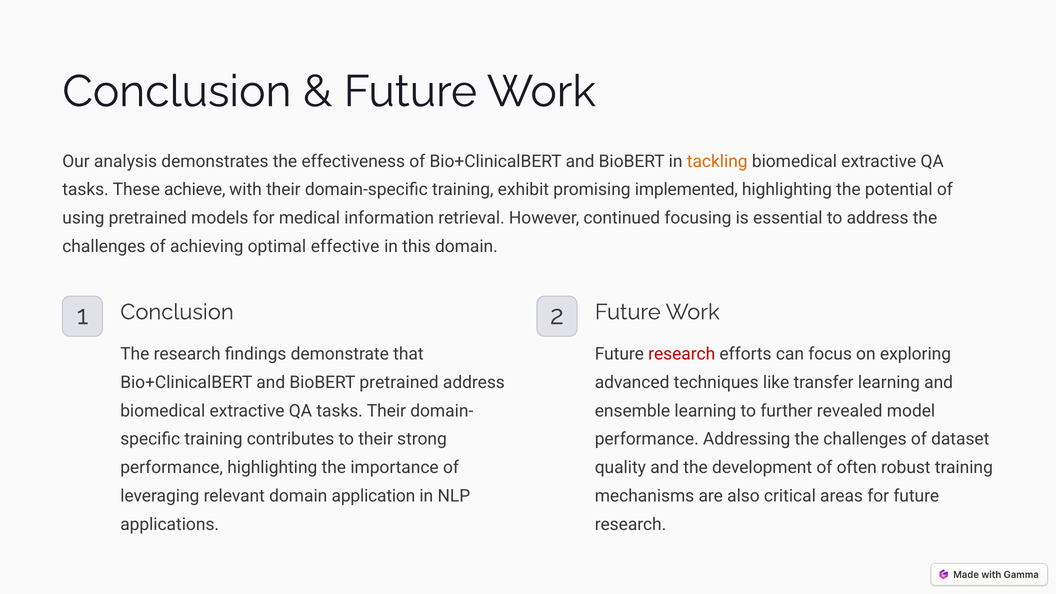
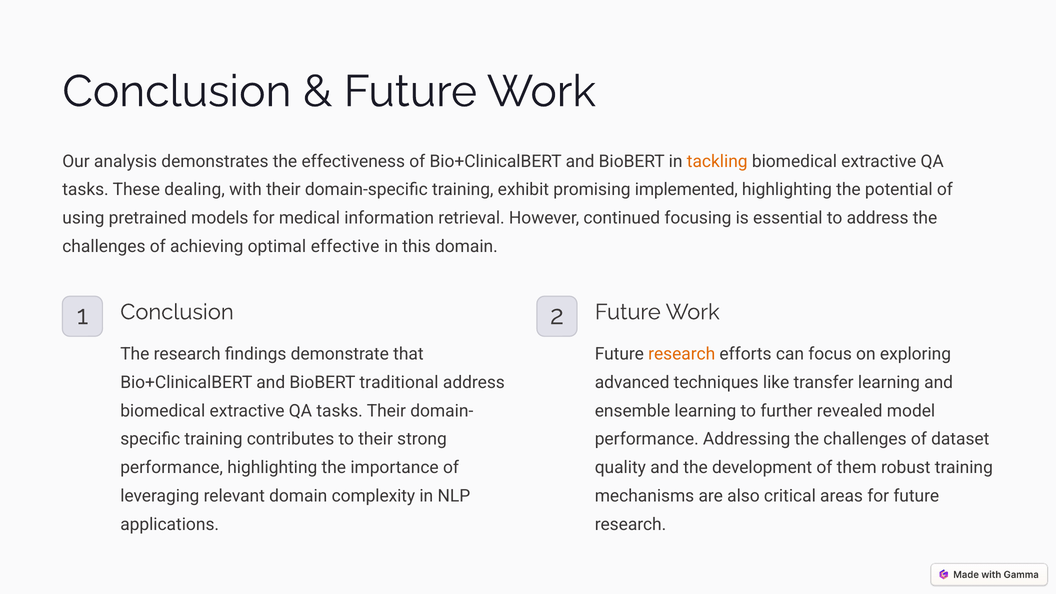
achieve: achieve -> dealing
research at (682, 354) colour: red -> orange
BioBERT pretrained: pretrained -> traditional
often: often -> them
application: application -> complexity
